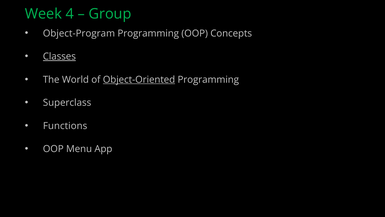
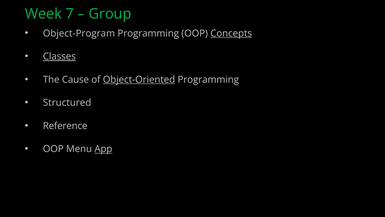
4: 4 -> 7
Concepts underline: none -> present
World: World -> Cause
Superclass: Superclass -> Structured
Functions: Functions -> Reference
App underline: none -> present
